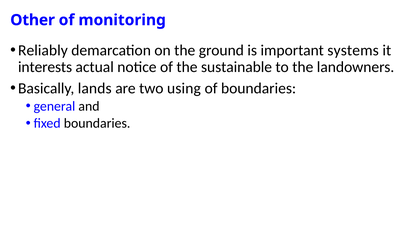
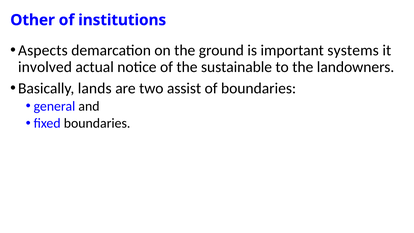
monitoring: monitoring -> institutions
Reliably: Reliably -> Aspects
interests: interests -> involved
using: using -> assist
